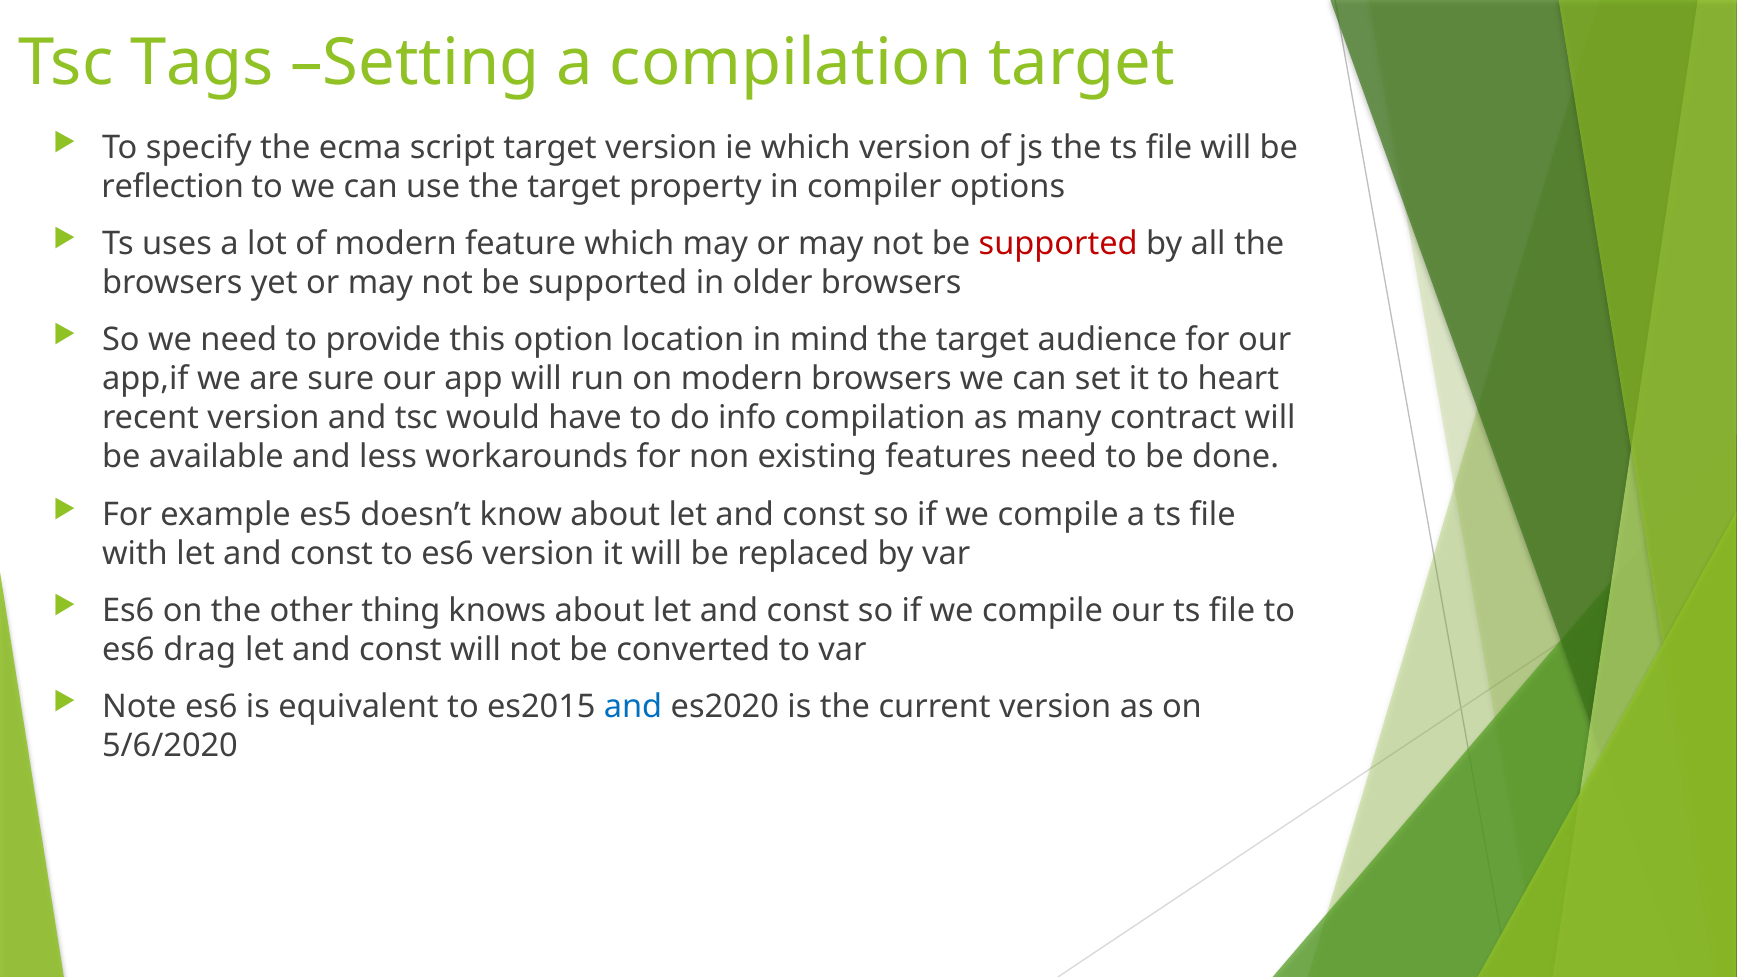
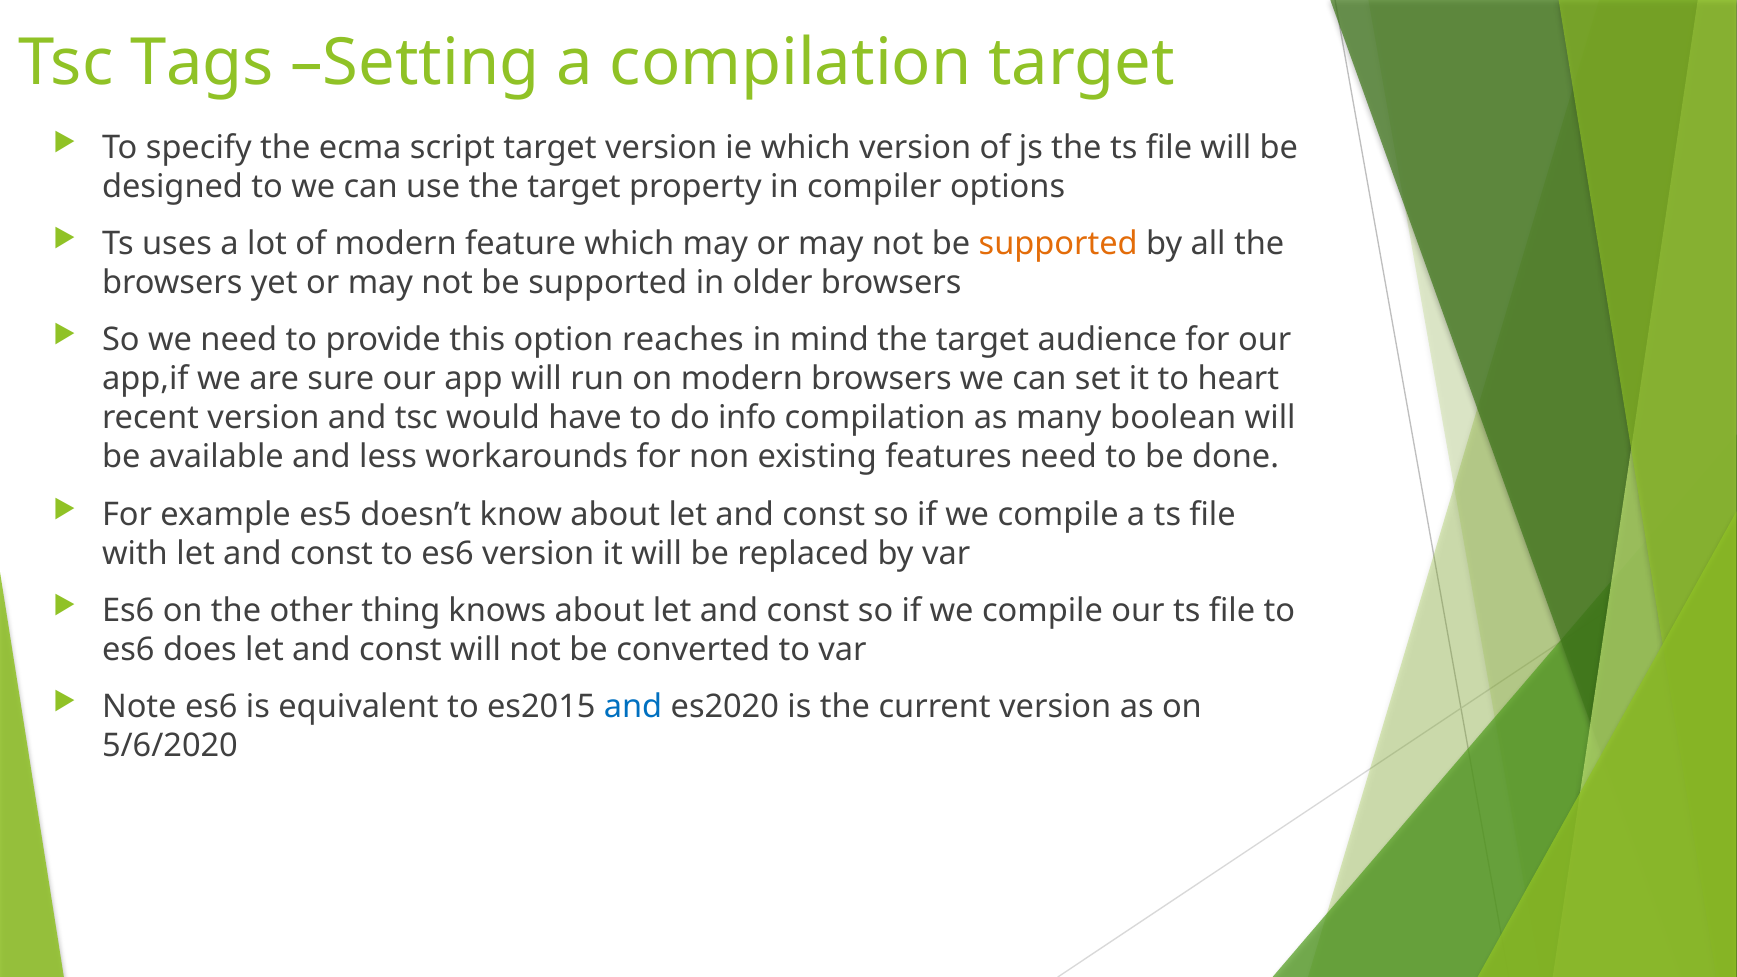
reflection: reflection -> designed
supported at (1058, 244) colour: red -> orange
location: location -> reaches
contract: contract -> boolean
drag: drag -> does
